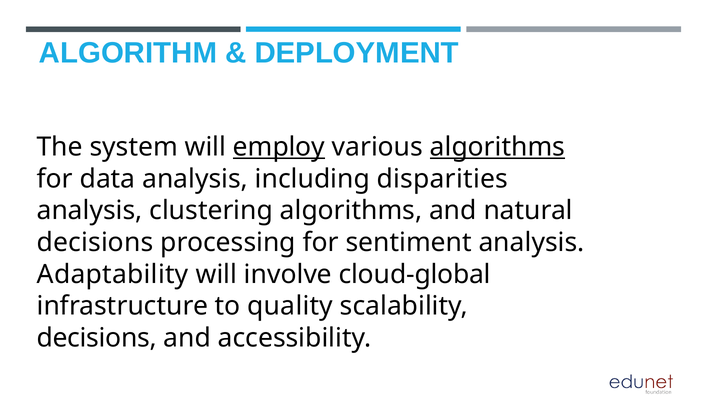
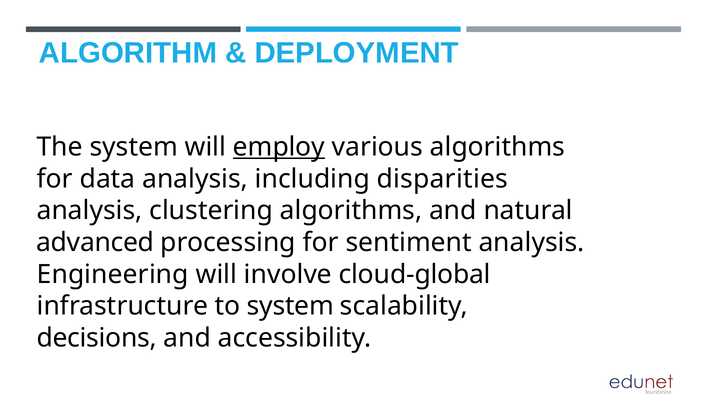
algorithms at (497, 147) underline: present -> none
decisions at (95, 242): decisions -> advanced
Adaptability: Adaptability -> Engineering
to quality: quality -> system
